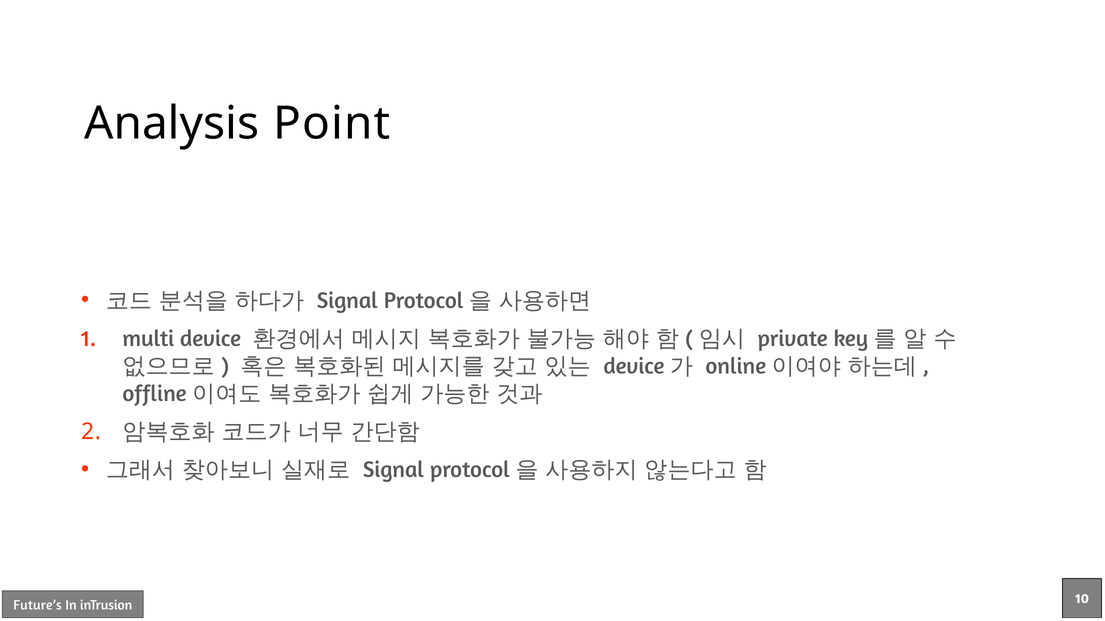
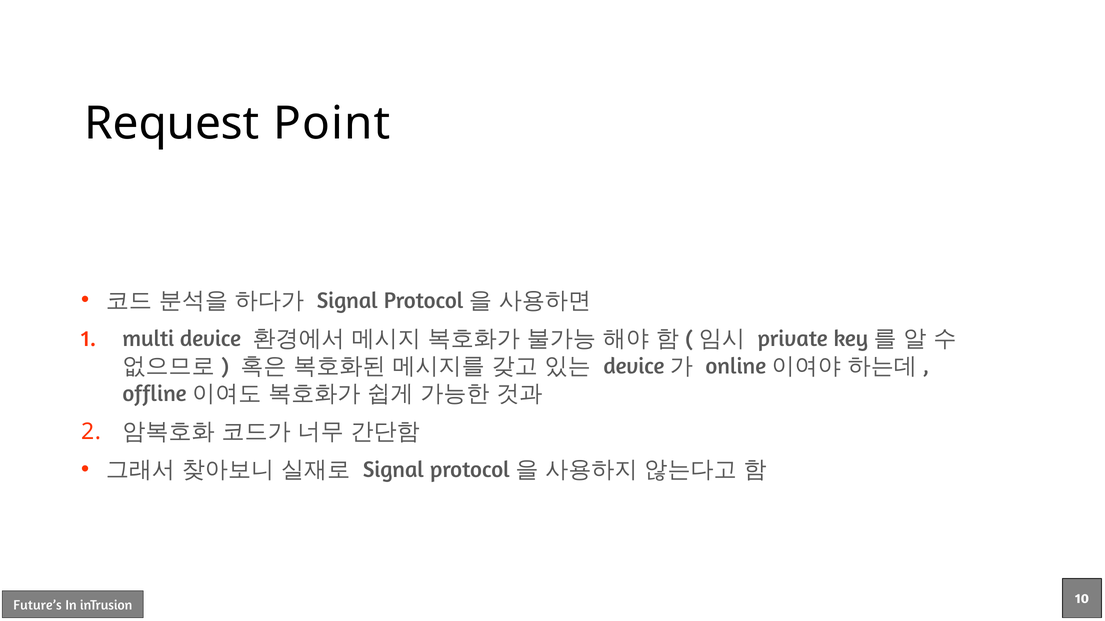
Analysis: Analysis -> Request
